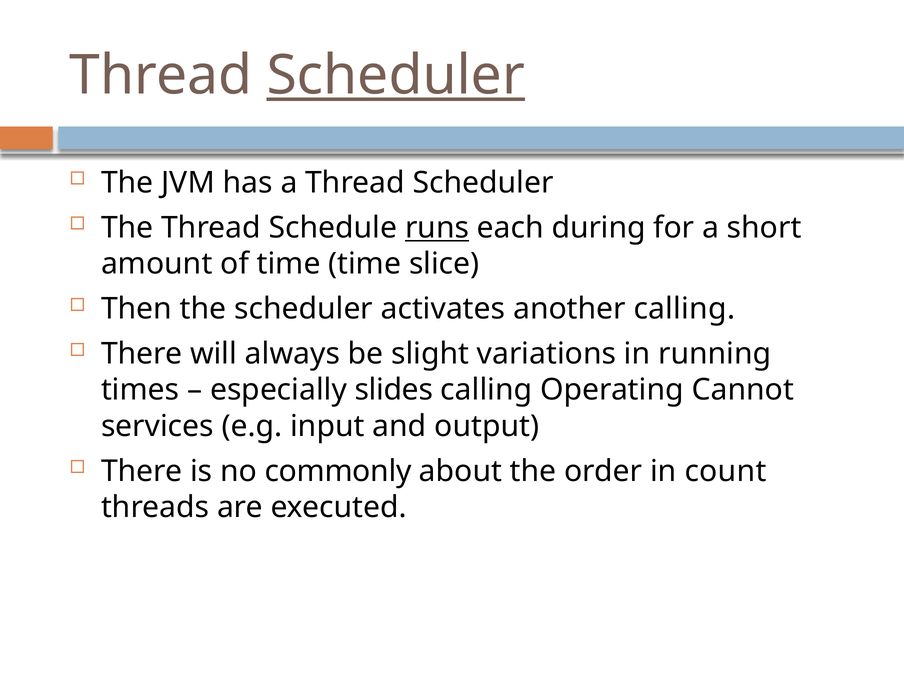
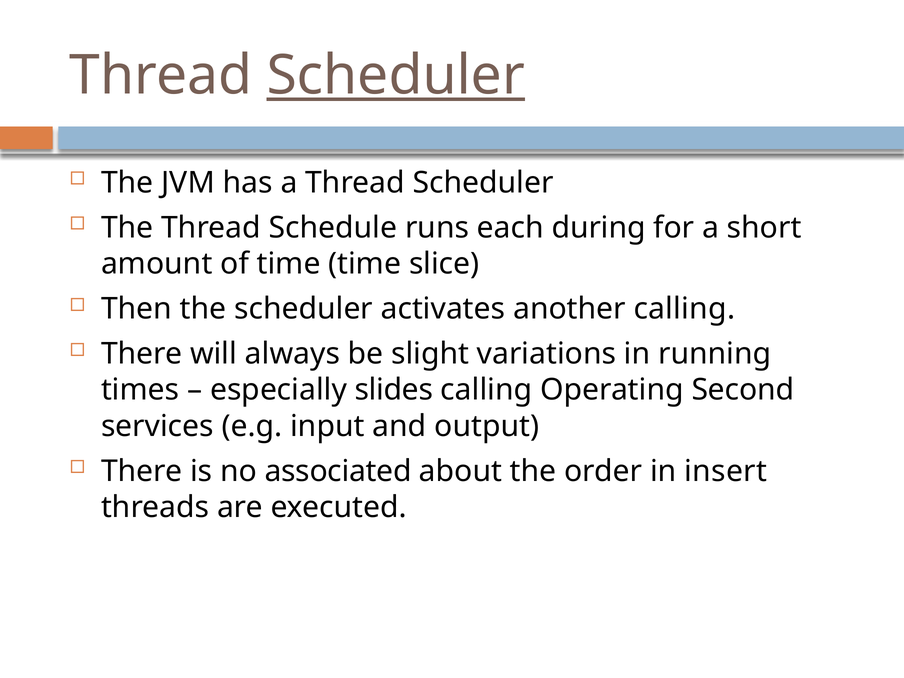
runs underline: present -> none
Cannot: Cannot -> Second
commonly: commonly -> associated
count: count -> insert
